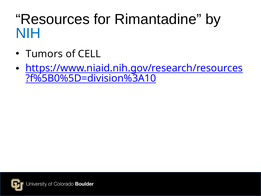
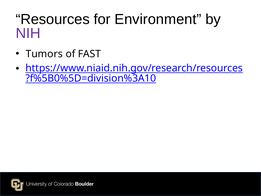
Rimantadine: Rimantadine -> Environment
NIH colour: blue -> purple
CELL: CELL -> FAST
